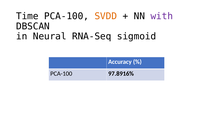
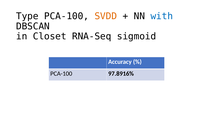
Time: Time -> Type
with colour: purple -> blue
Neural: Neural -> Closet
